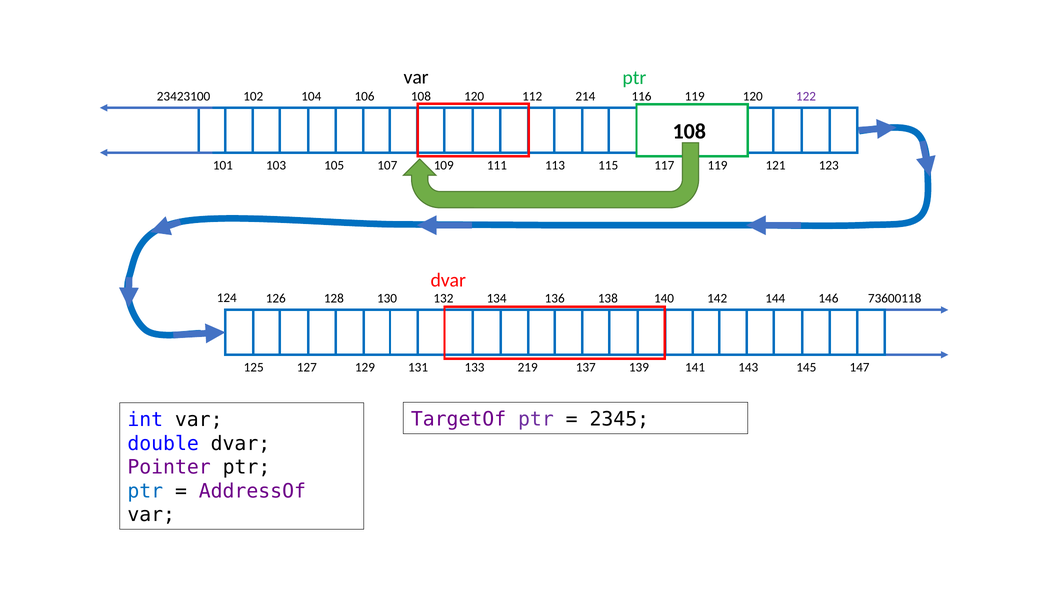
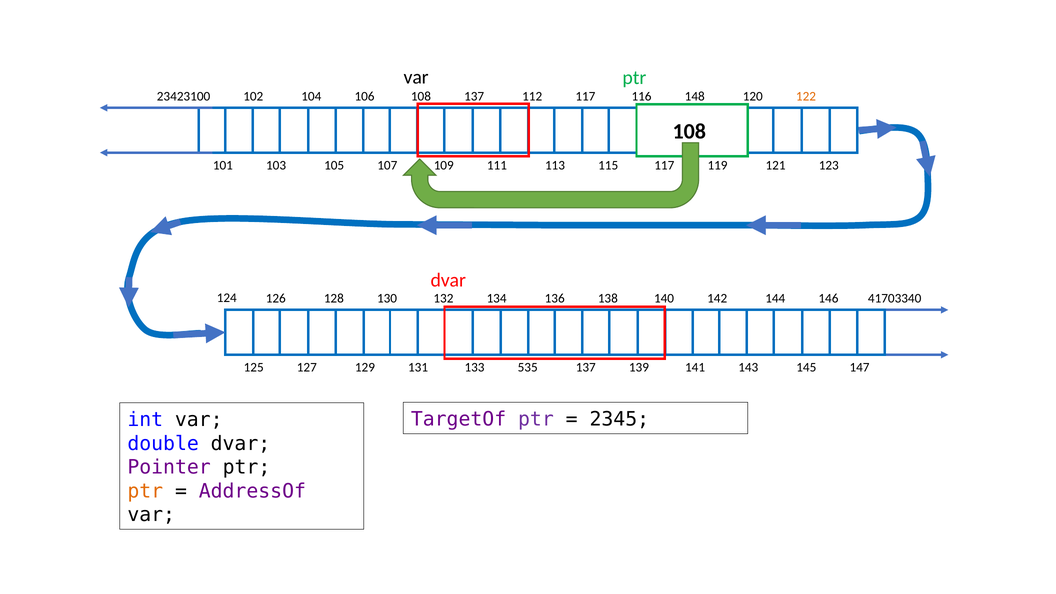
108 120: 120 -> 137
112 214: 214 -> 117
116 119: 119 -> 148
122 colour: purple -> orange
73600118: 73600118 -> 41703340
219: 219 -> 535
ptr at (145, 491) colour: blue -> orange
